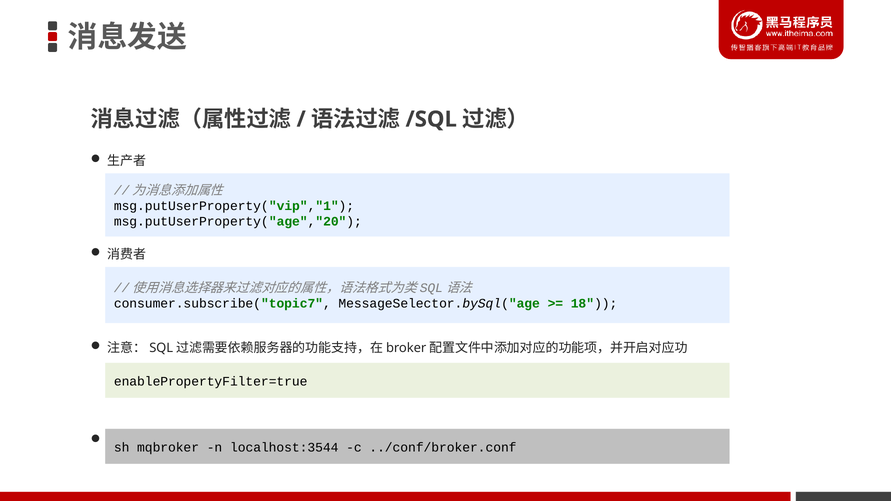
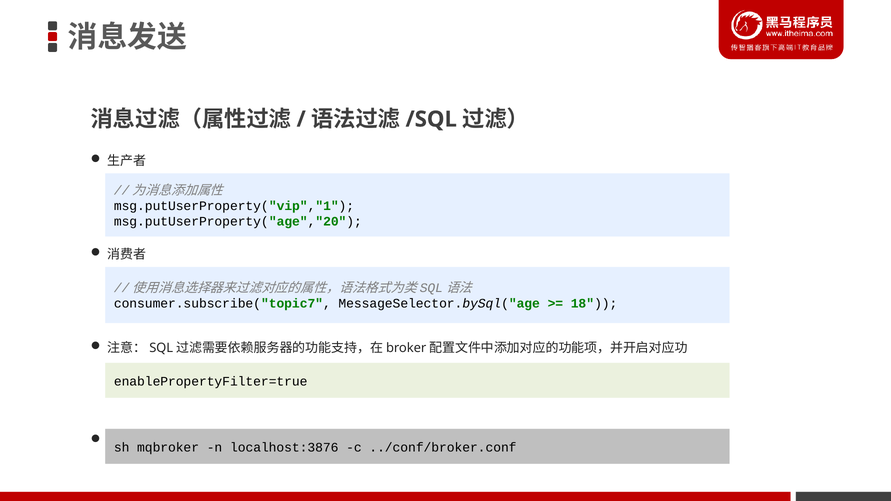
localhost:3544: localhost:3544 -> localhost:3876
